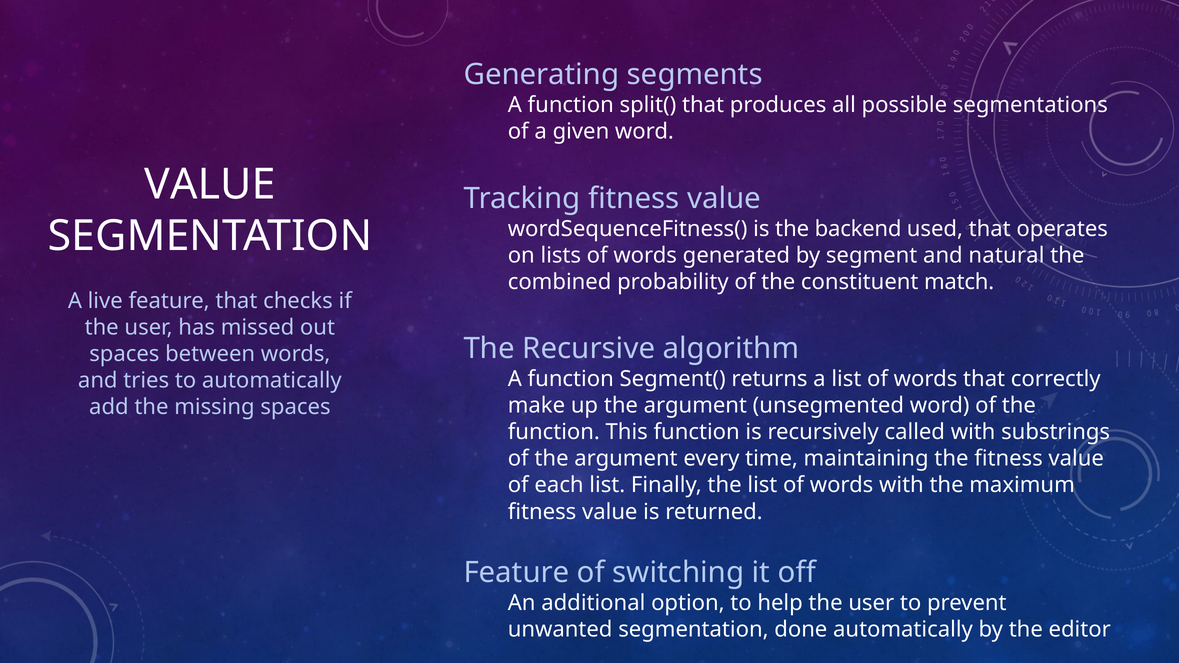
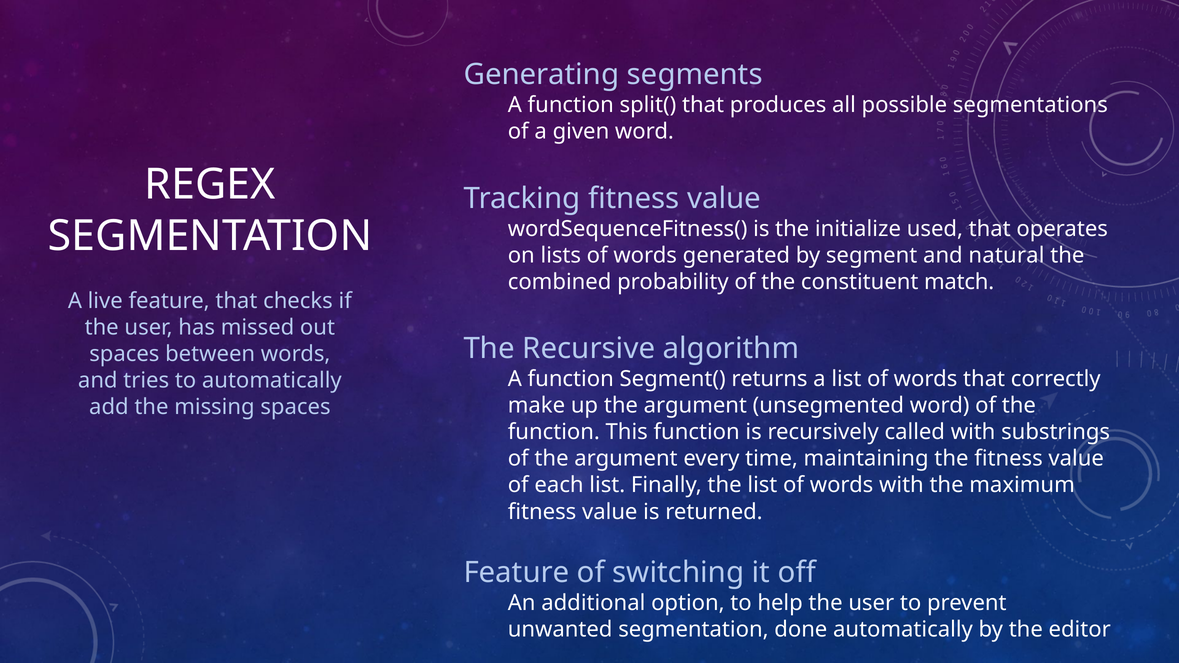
VALUE at (210, 185): VALUE -> REGEX
backend: backend -> initialize
